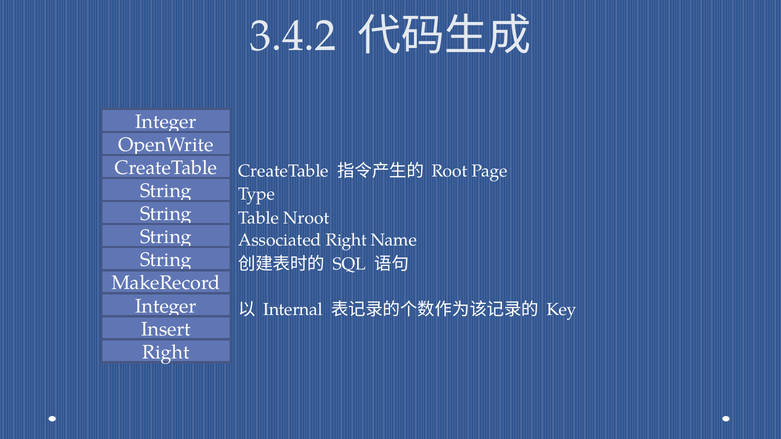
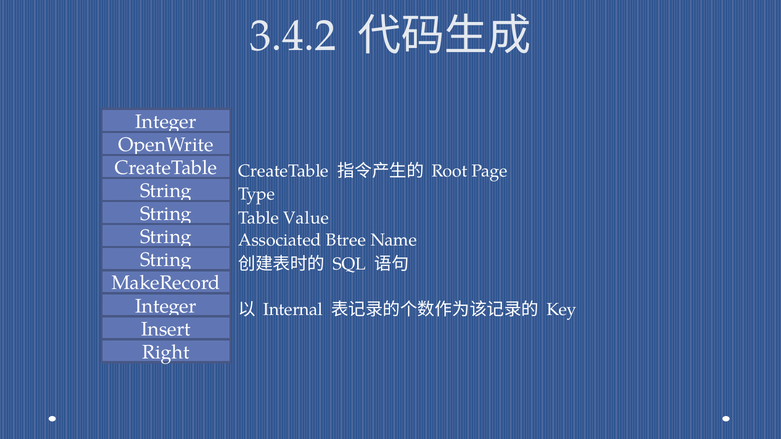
Nroot: Nroot -> Value
Associated Right: Right -> Btree
